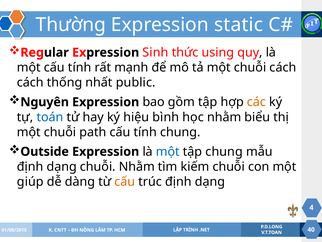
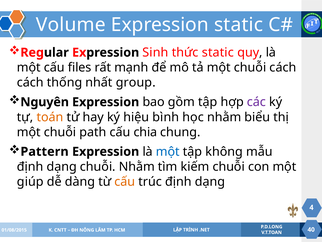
Thường: Thường -> Volume
thức using: using -> static
một cấu tính: tính -> files
public: public -> group
các colour: orange -> purple
toán colour: blue -> orange
tính at (145, 132): tính -> chia
Outside: Outside -> Pattern
tập chung: chung -> không
